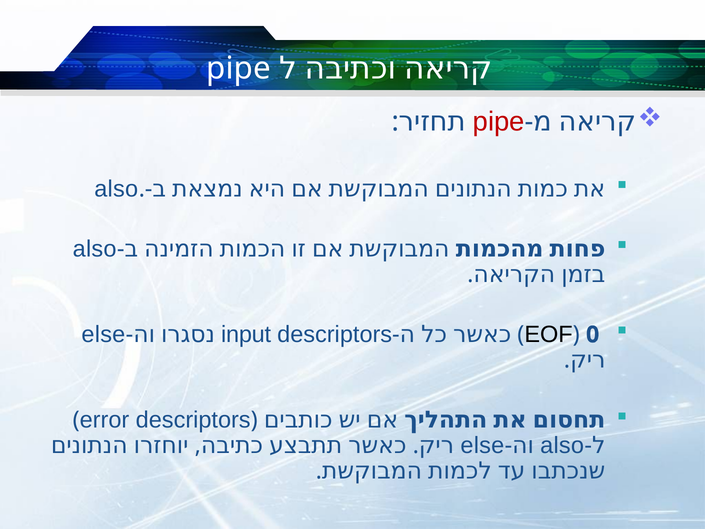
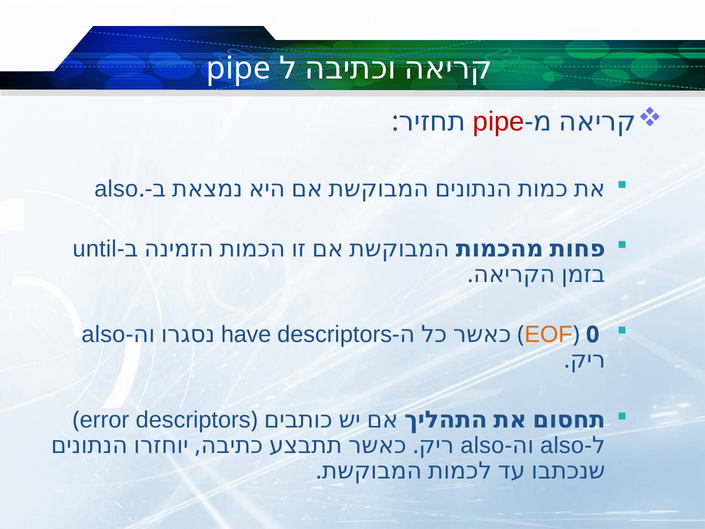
also at (95, 249): also -> until
else at (103, 335): else -> also
input: input -> have
EOF colour: black -> orange
else at (482, 445): else -> also
